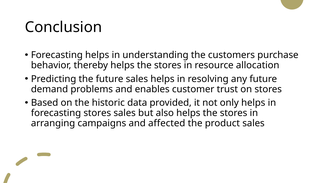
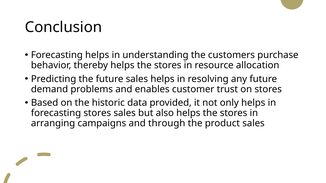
affected: affected -> through
